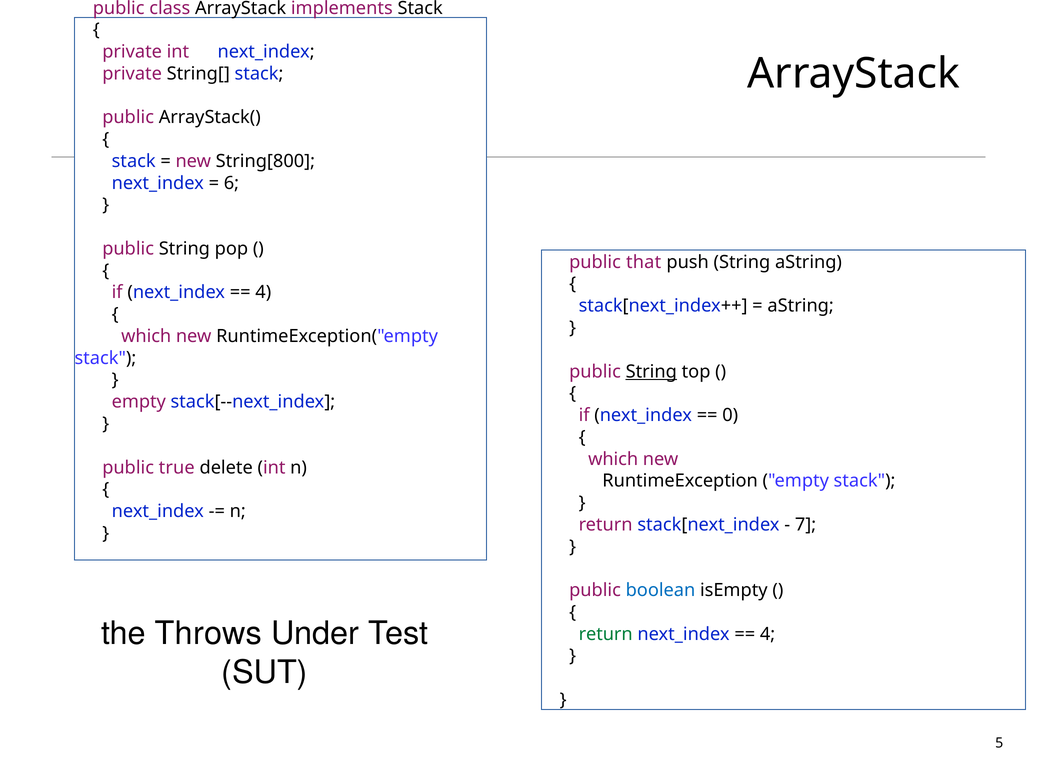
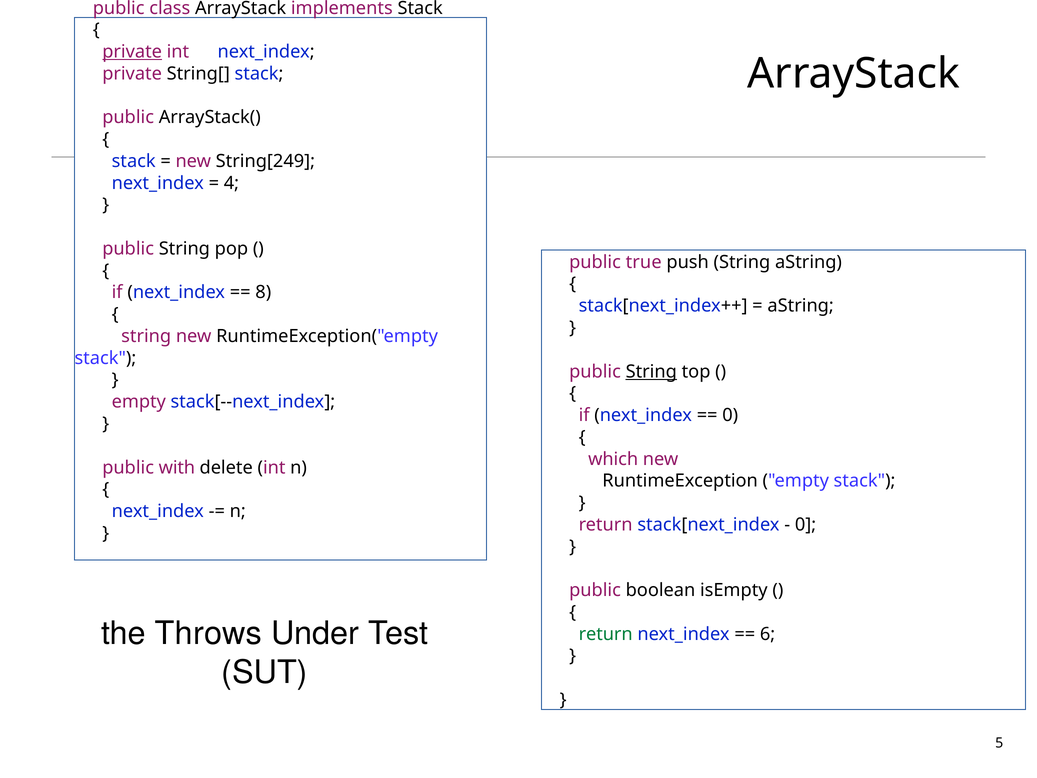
private at (132, 52) underline: none -> present
String[800: String[800 -> String[249
6: 6 -> 4
that: that -> true
4 at (263, 292): 4 -> 8
which at (146, 336): which -> string
true: true -> with
7 at (806, 524): 7 -> 0
boolean colour: blue -> black
4 at (768, 634): 4 -> 6
